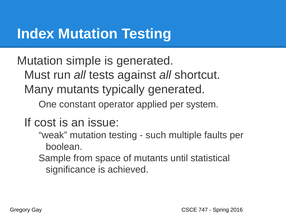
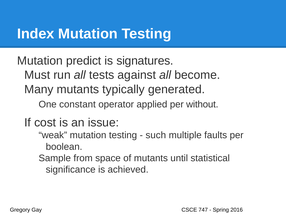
simple: simple -> predict
is generated: generated -> signatures
shortcut: shortcut -> become
system: system -> without
